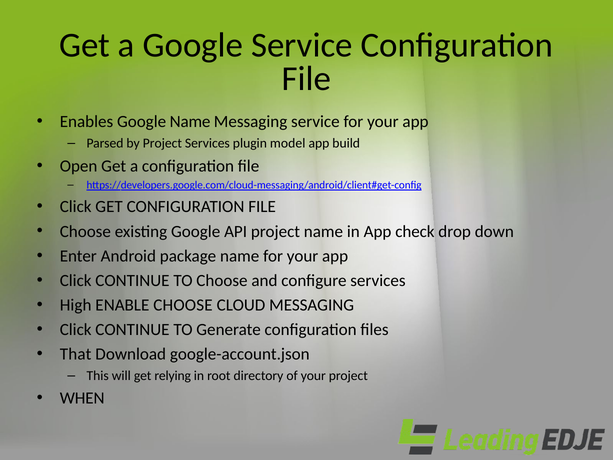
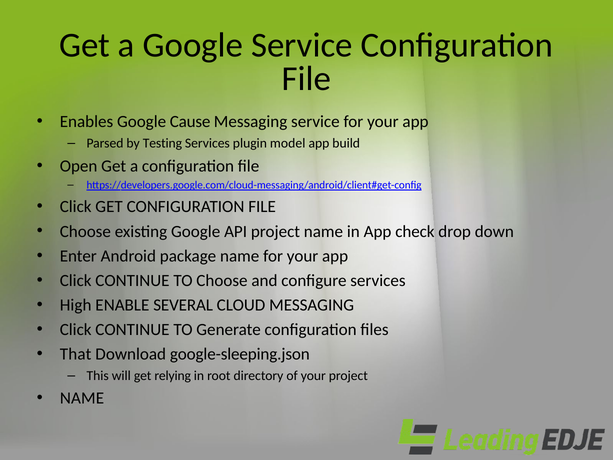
Google Name: Name -> Cause
by Project: Project -> Testing
ENABLE CHOOSE: CHOOSE -> SEVERAL
google-account.json: google-account.json -> google-sleeping.json
WHEN at (82, 398): WHEN -> NAME
